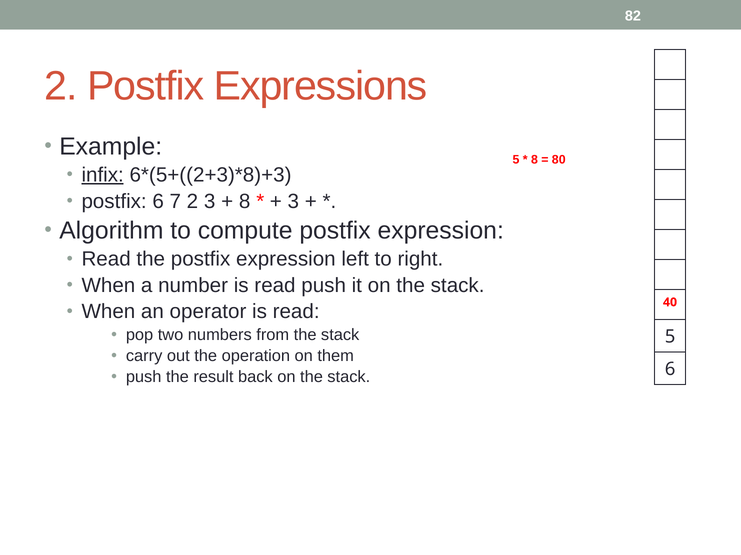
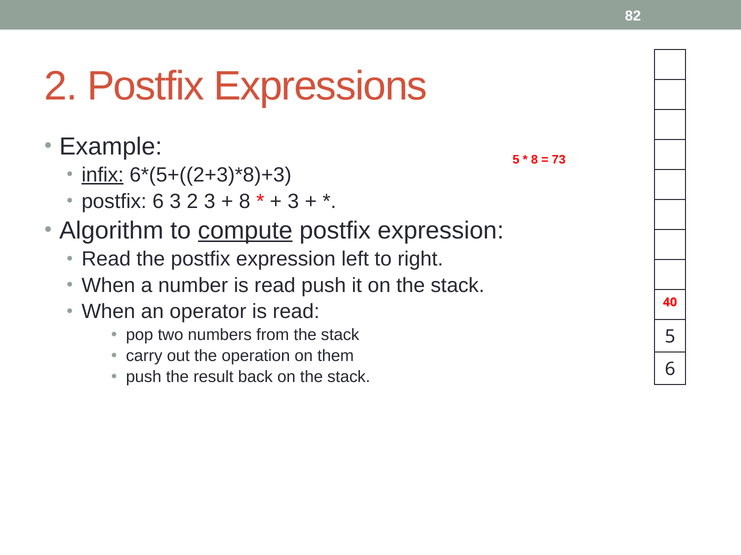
80: 80 -> 73
6 7: 7 -> 3
compute underline: none -> present
